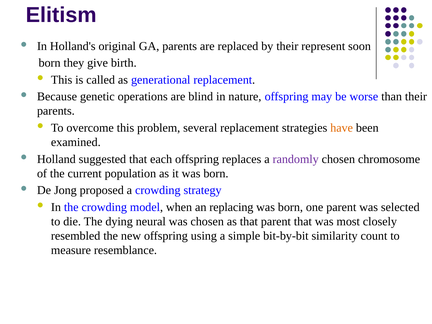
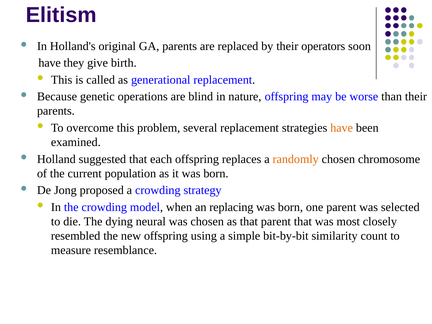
represent: represent -> operators
born at (50, 63): born -> have
randomly colour: purple -> orange
